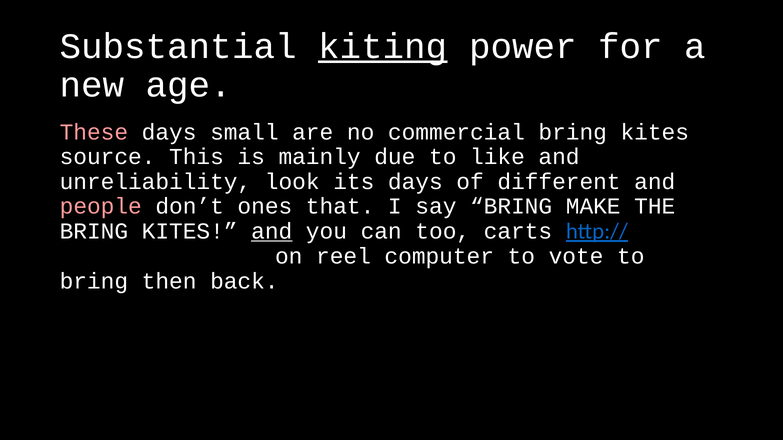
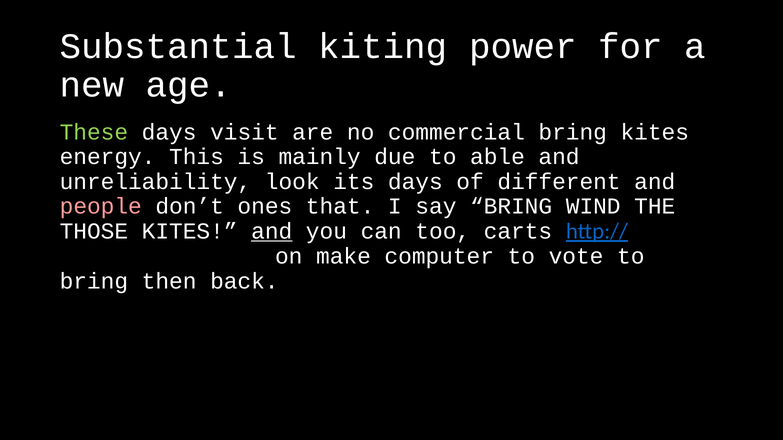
kiting underline: present -> none
These colour: pink -> light green
small: small -> visit
source: source -> energy
like: like -> able
MAKE: MAKE -> WIND
BRING at (94, 231): BRING -> THOSE
reel: reel -> make
